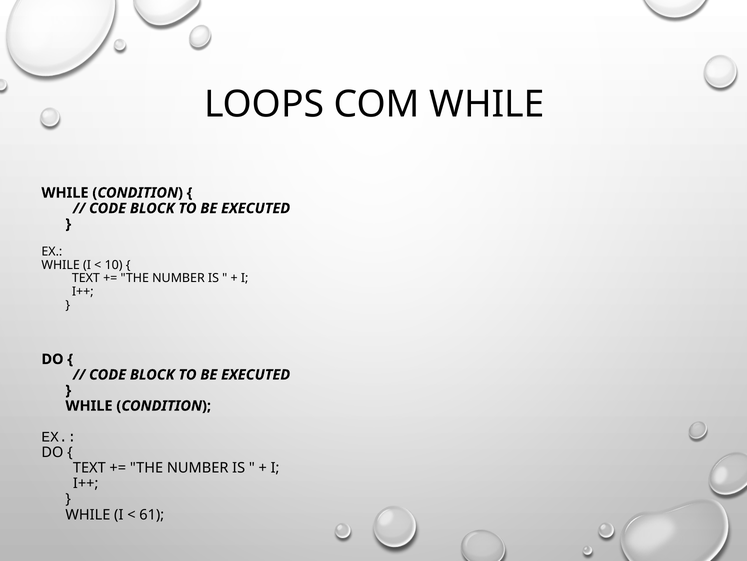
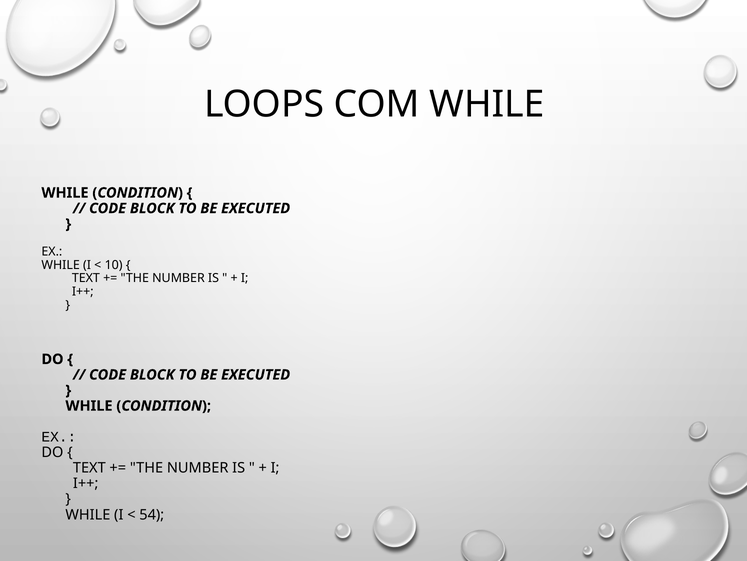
61: 61 -> 54
